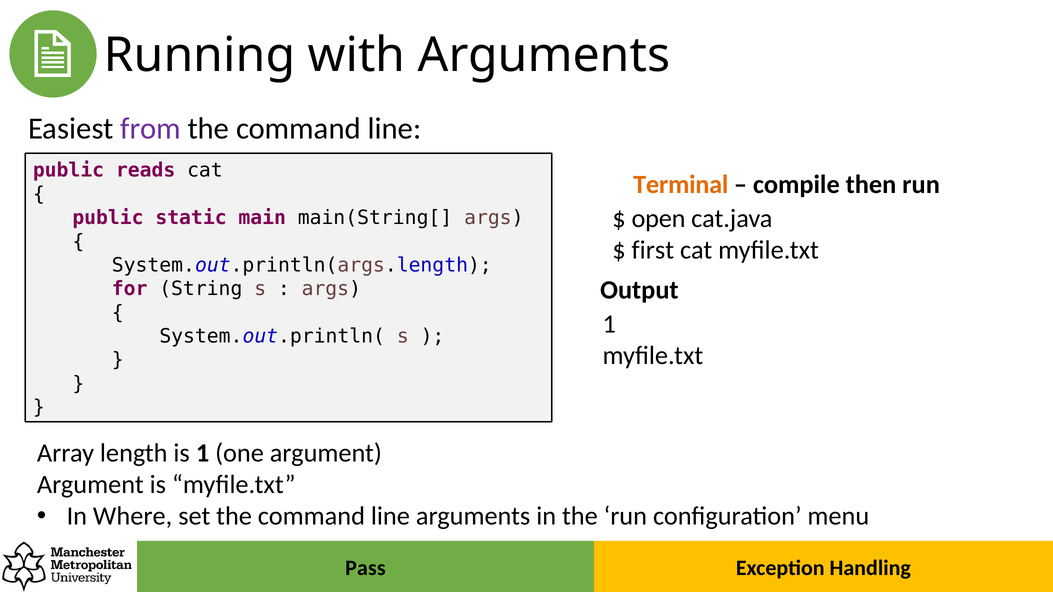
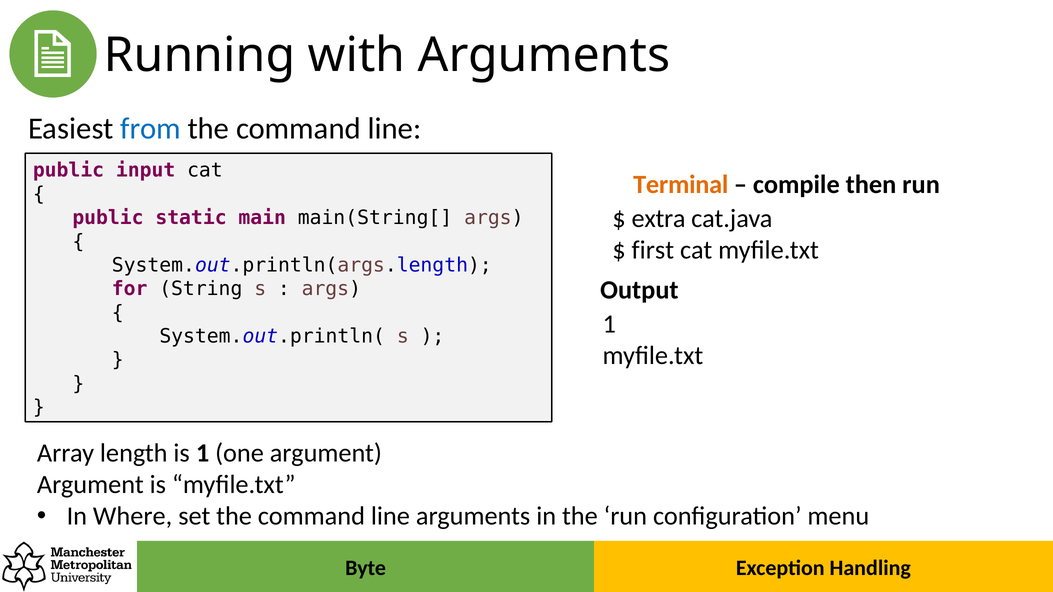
from colour: purple -> blue
reads: reads -> input
open: open -> extra
Pass: Pass -> Byte
